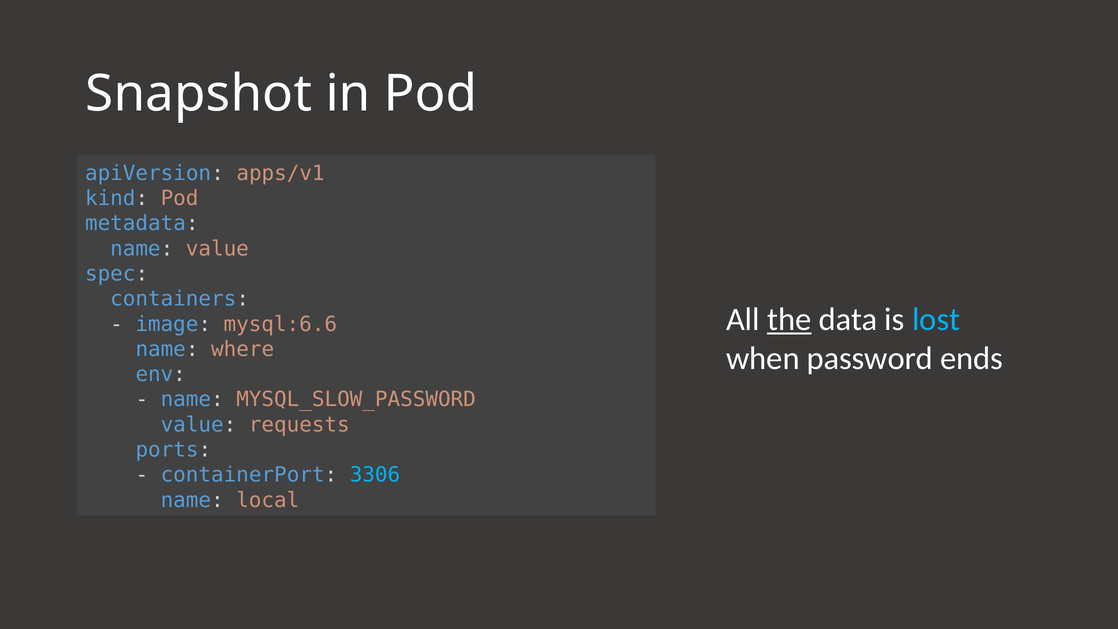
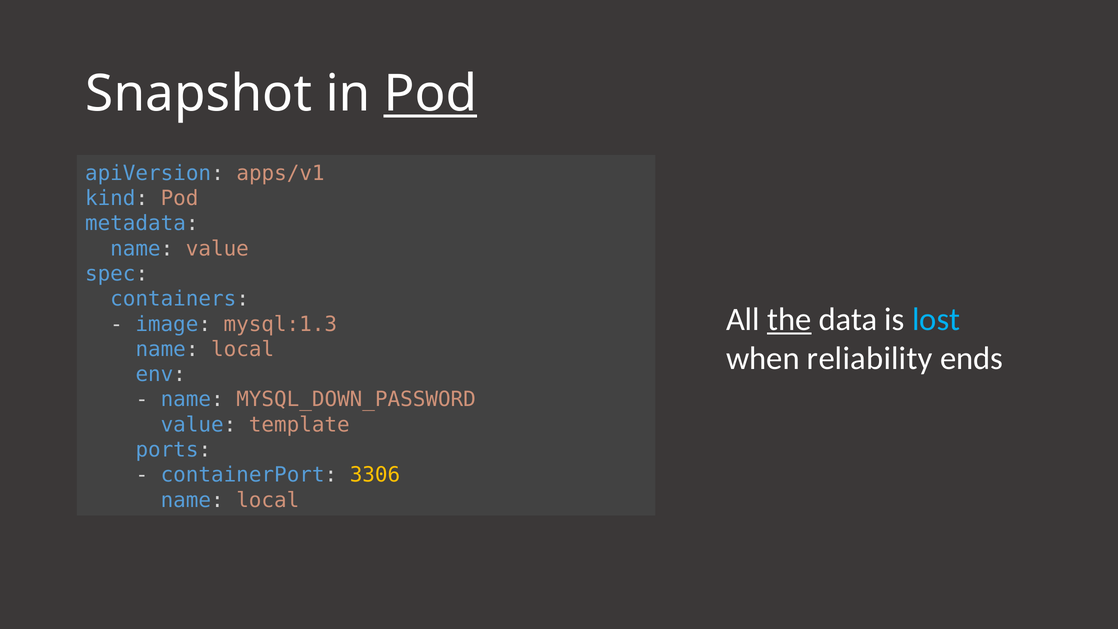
Pod at (430, 94) underline: none -> present
mysql:6.6: mysql:6.6 -> mysql:1.3
where at (243, 349): where -> local
password: password -> reliability
MYSQL_SLOW_PASSWORD: MYSQL_SLOW_PASSWORD -> MYSQL_DOWN_PASSWORD
requests: requests -> template
3306 colour: light blue -> yellow
